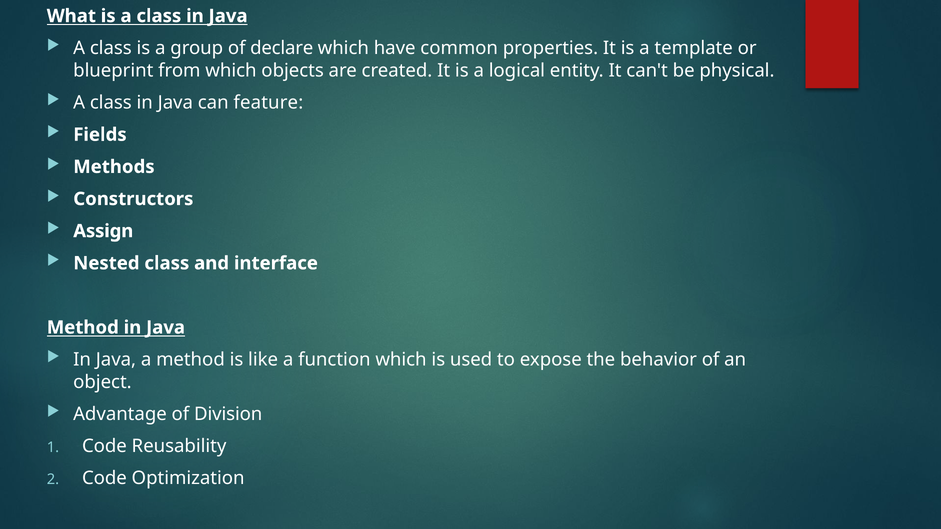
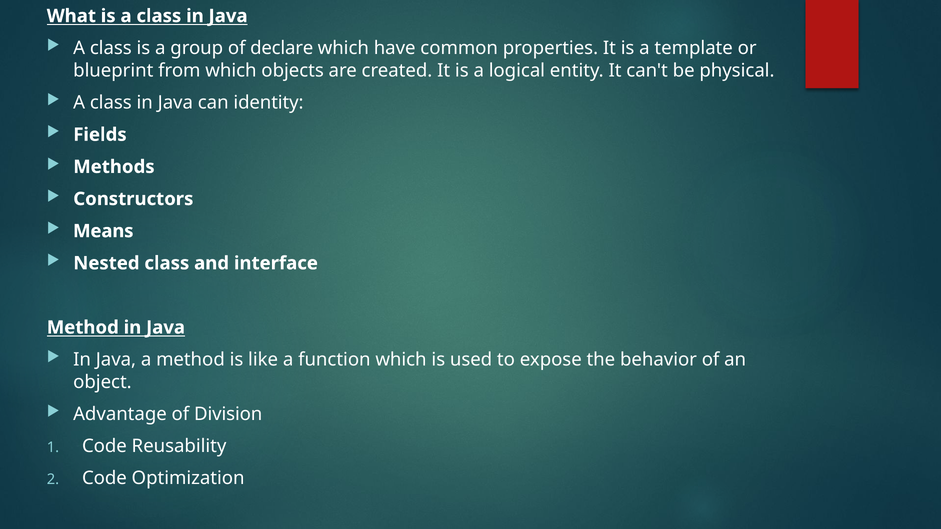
feature: feature -> identity
Assign: Assign -> Means
